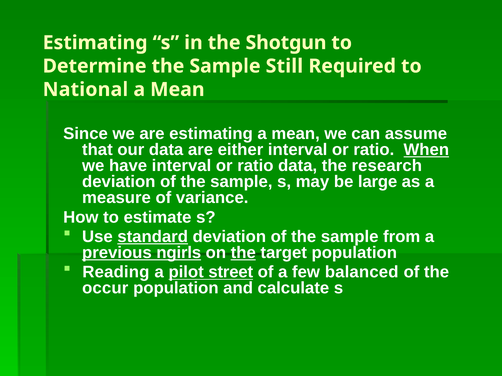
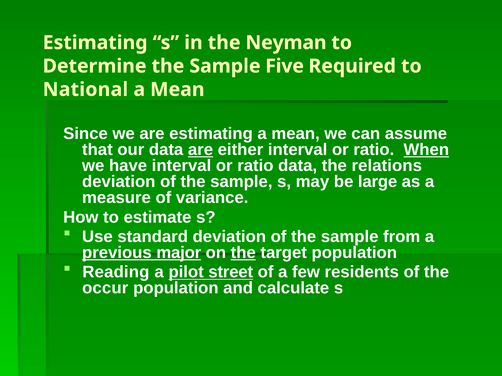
Shotgun: Shotgun -> Neyman
Still: Still -> Five
are at (201, 150) underline: none -> present
research: research -> relations
standard underline: present -> none
ngirls: ngirls -> major
balanced: balanced -> residents
